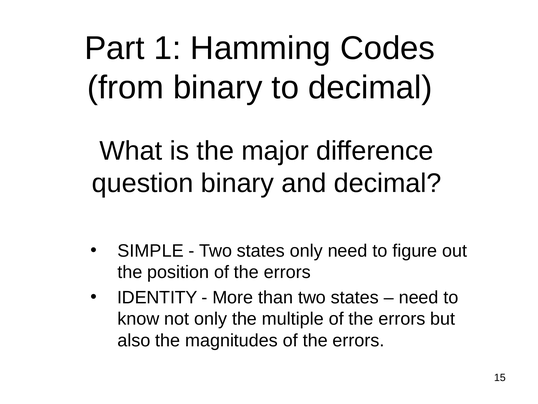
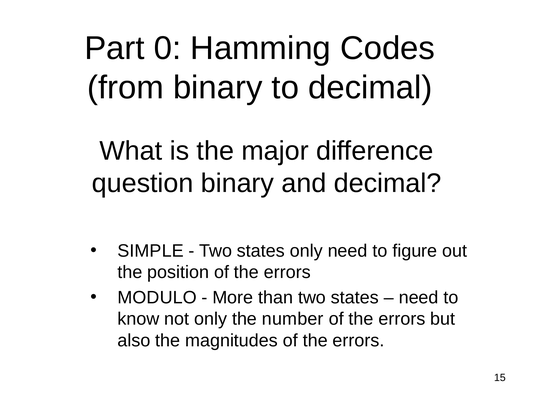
1: 1 -> 0
IDENTITY: IDENTITY -> MODULO
multiple: multiple -> number
